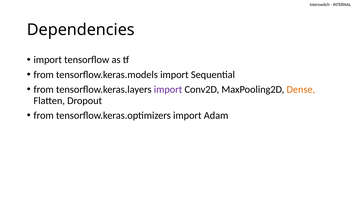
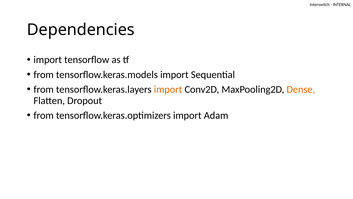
import at (168, 89) colour: purple -> orange
